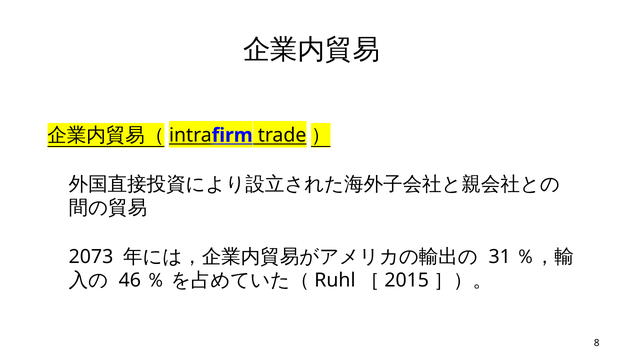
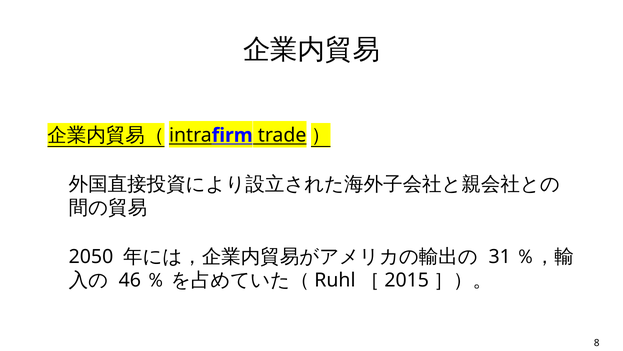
2073: 2073 -> 2050
